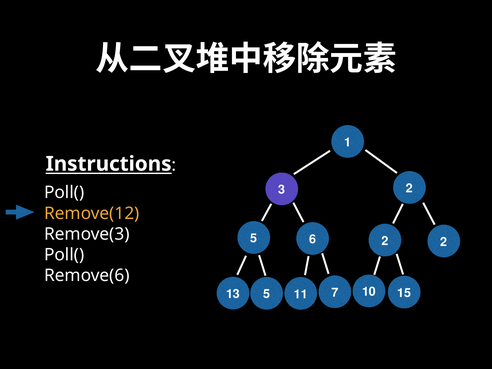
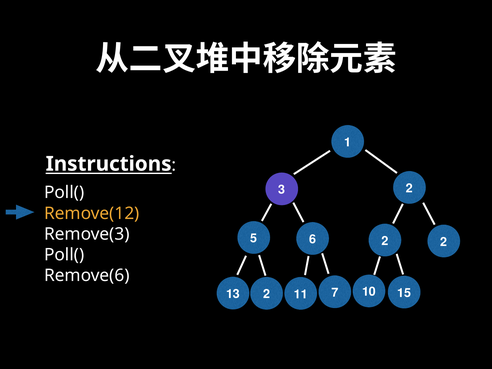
13 5: 5 -> 2
